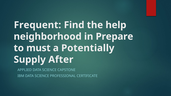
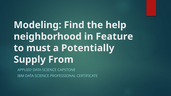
Frequent: Frequent -> Modeling
Prepare: Prepare -> Feature
After: After -> From
